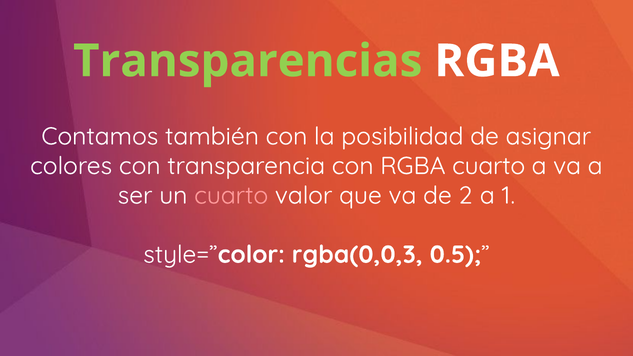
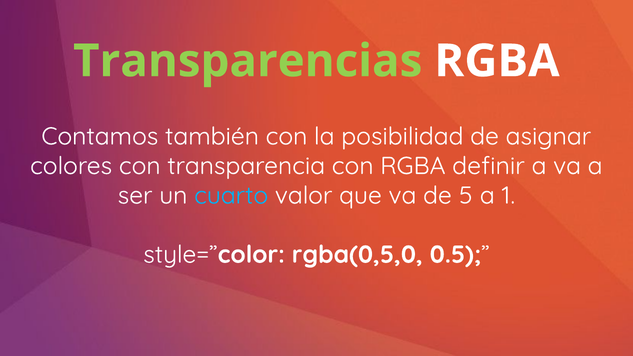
RGBA cuarto: cuarto -> definir
cuarto at (231, 196) colour: pink -> light blue
2: 2 -> 5
rgba(0,0,3: rgba(0,0,3 -> rgba(0,5,0
